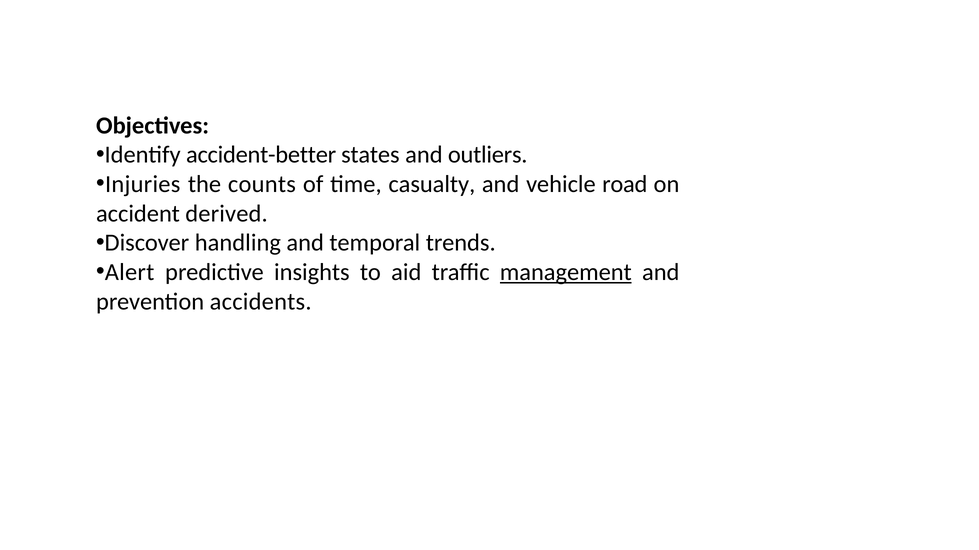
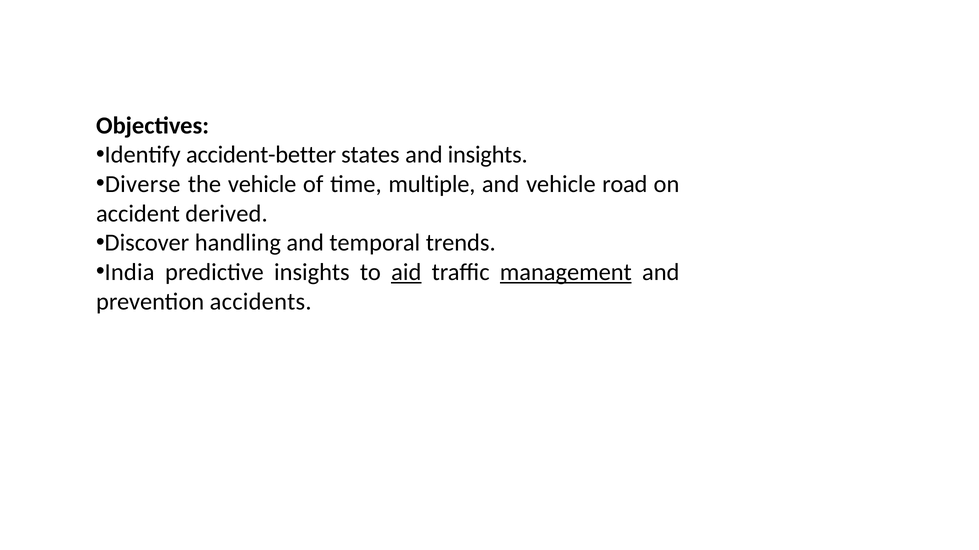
and outliers: outliers -> insights
Injuries: Injuries -> Diverse
the counts: counts -> vehicle
casualty: casualty -> multiple
Alert: Alert -> India
aid underline: none -> present
